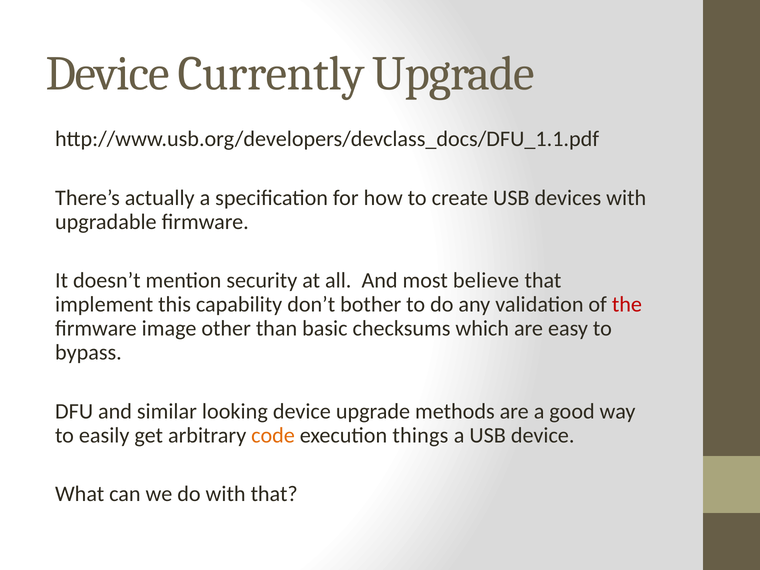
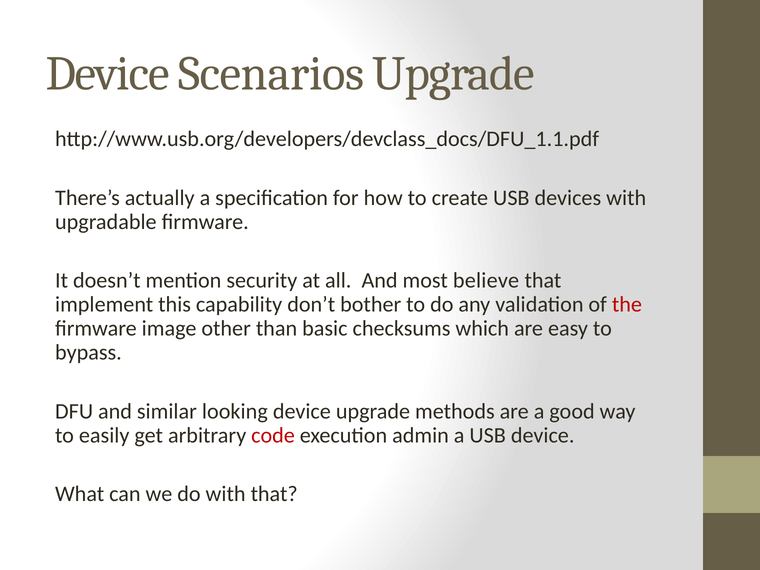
Currently: Currently -> Scenarios
code colour: orange -> red
things: things -> admin
